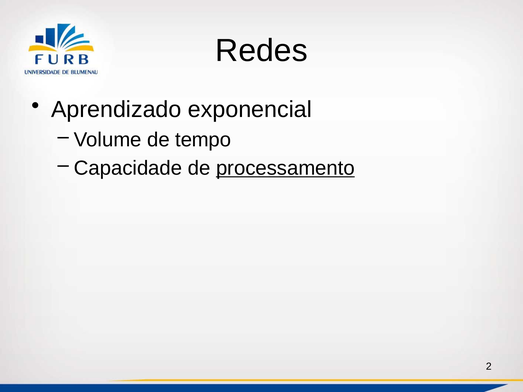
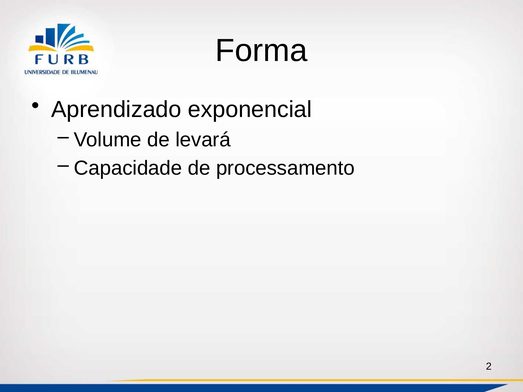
Redes: Redes -> Forma
tempo: tempo -> levará
processamento underline: present -> none
